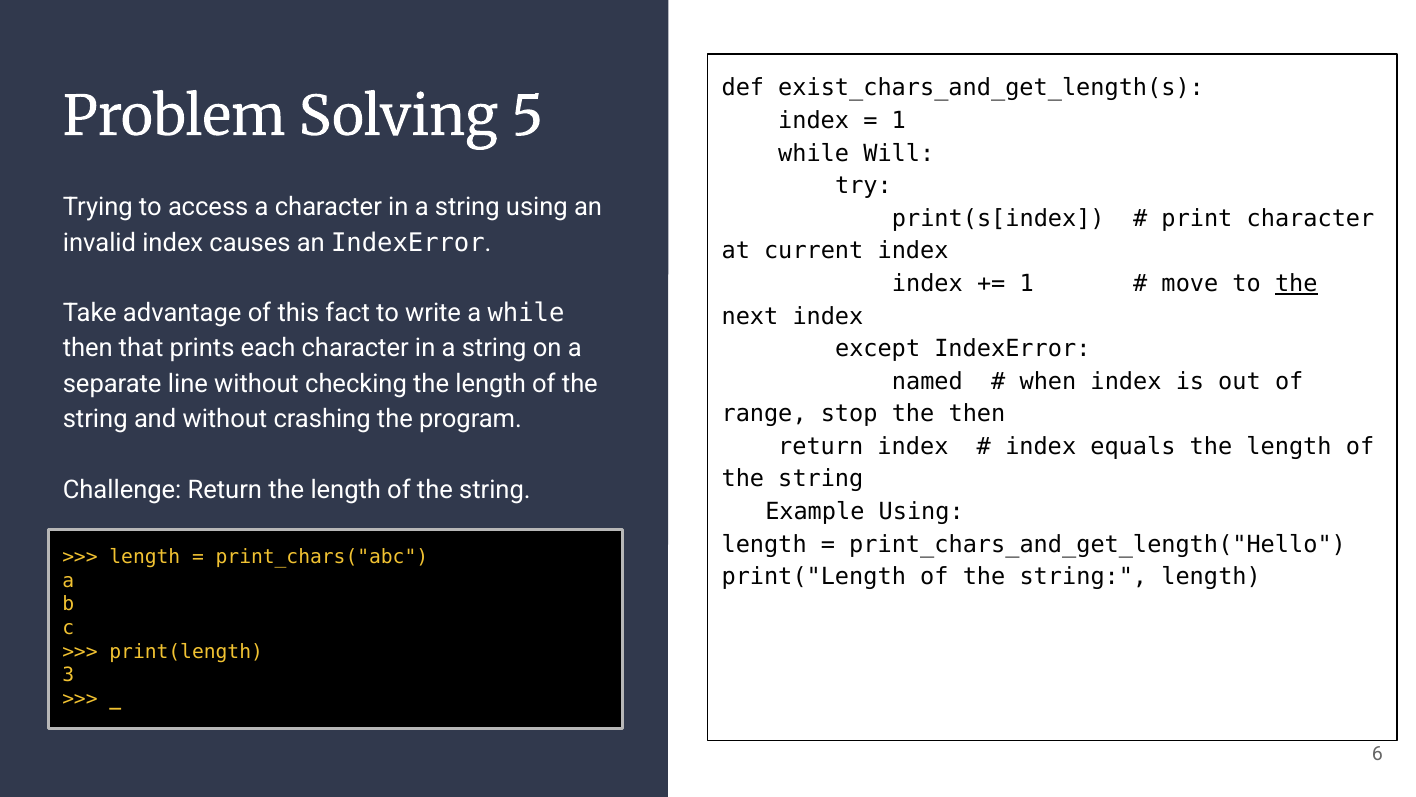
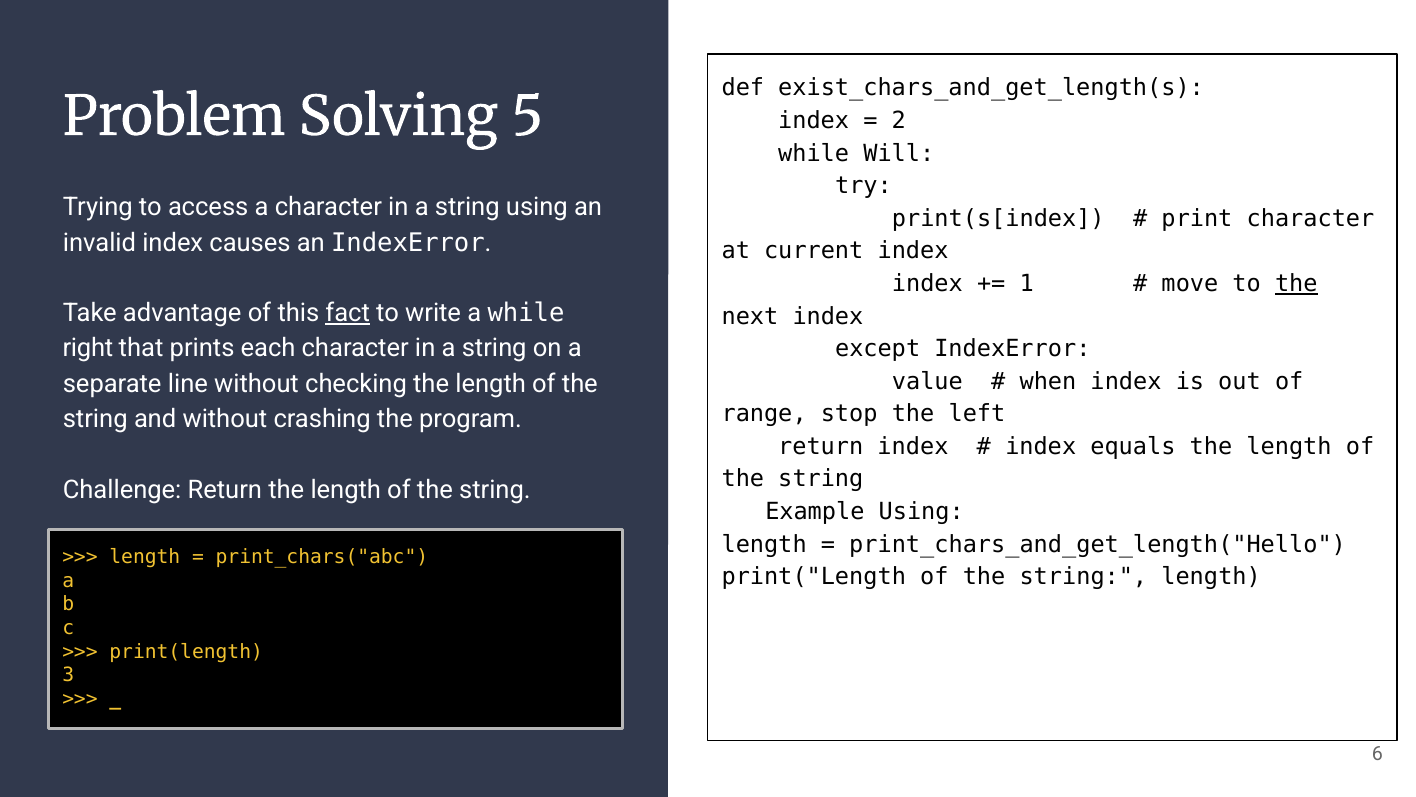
1 at (899, 121): 1 -> 2
fact underline: none -> present
then at (88, 348): then -> right
named: named -> value
the then: then -> left
